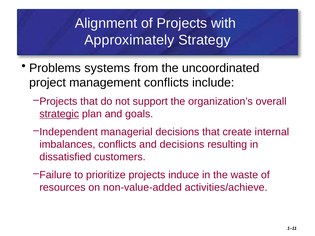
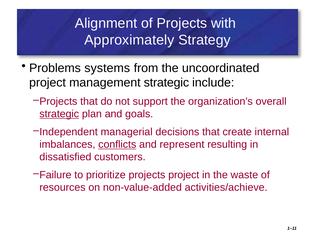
management conflicts: conflicts -> strategic
conflicts at (117, 145) underline: none -> present
and decisions: decisions -> represent
projects induce: induce -> project
